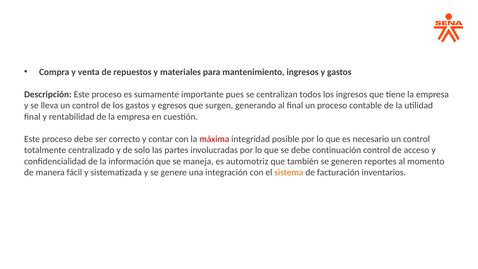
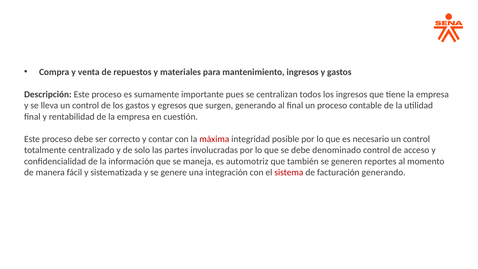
continuación: continuación -> denominado
sistema colour: orange -> red
facturación inventarios: inventarios -> generando
